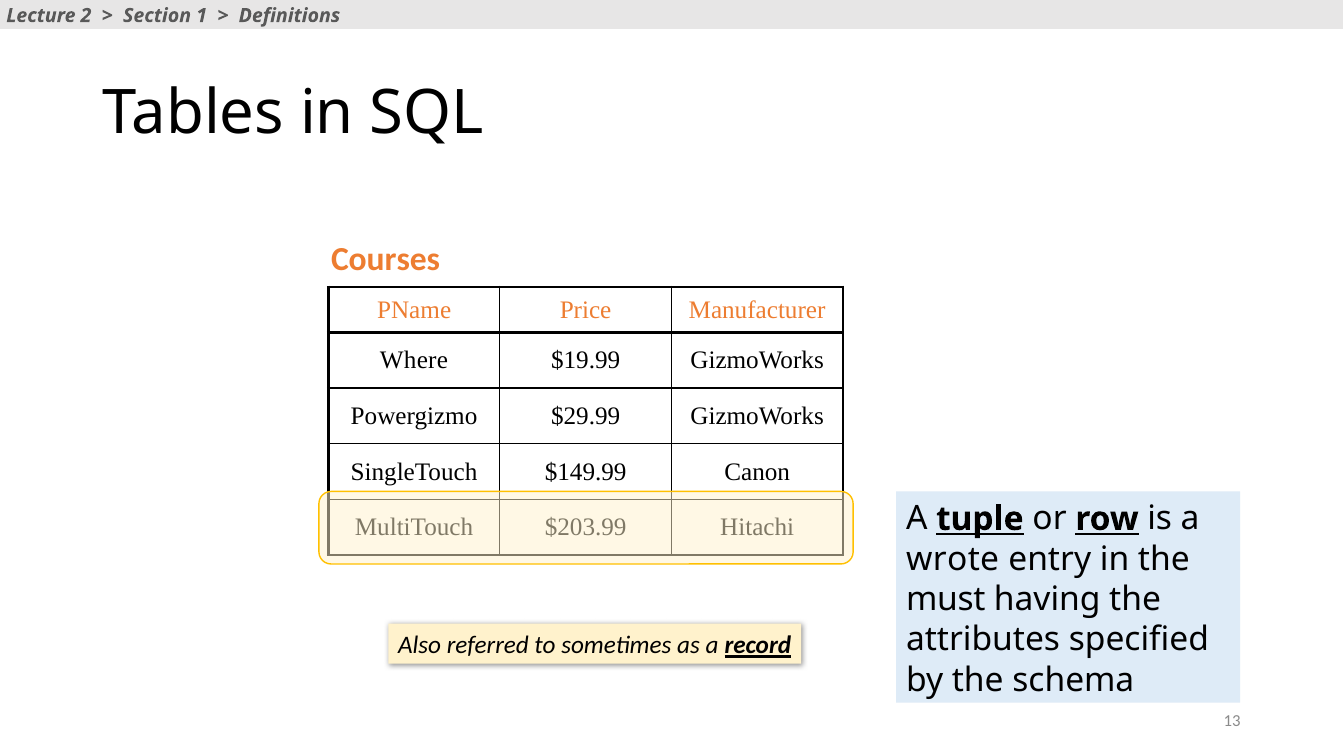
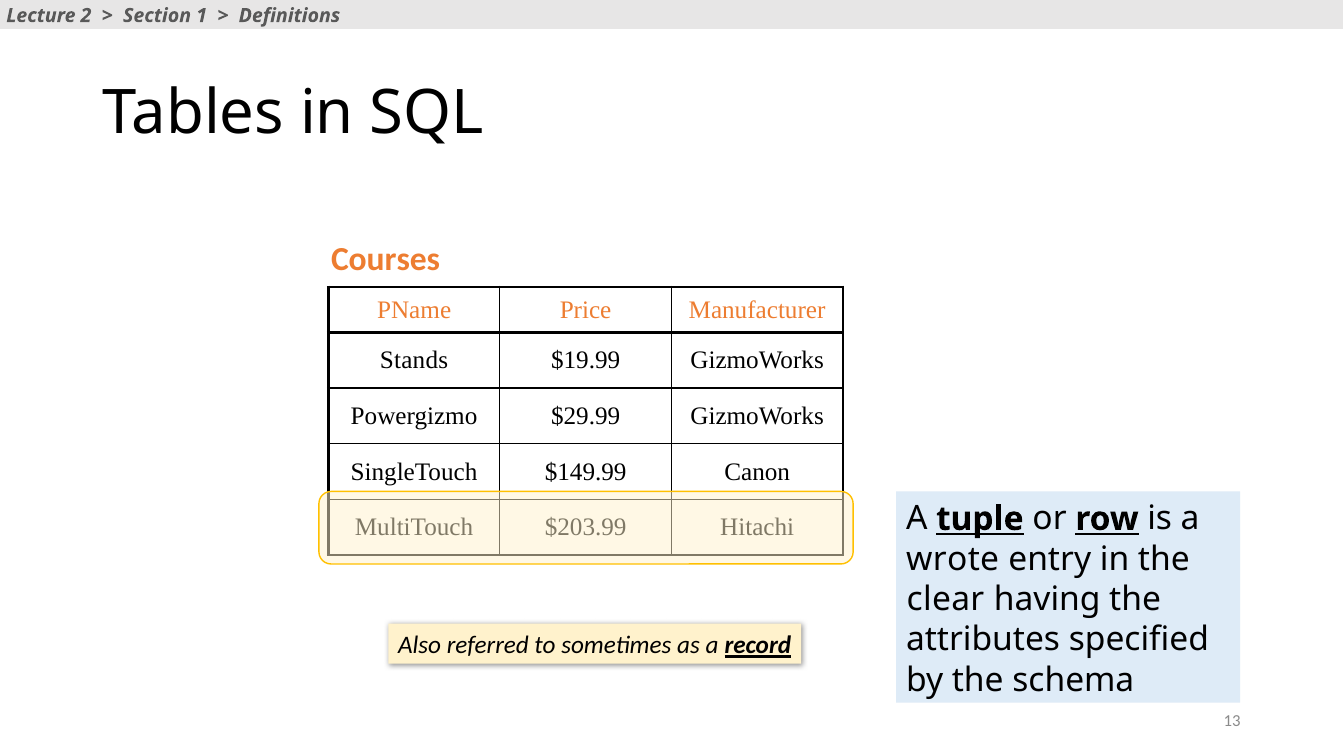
Where: Where -> Stands
must: must -> clear
